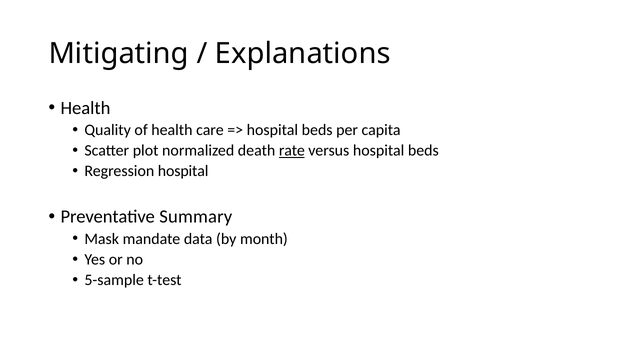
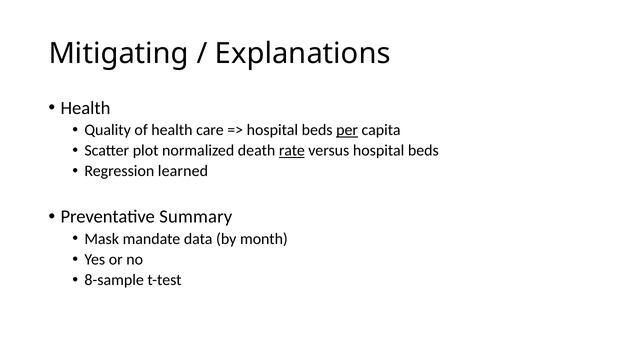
per underline: none -> present
Regression hospital: hospital -> learned
5-sample: 5-sample -> 8-sample
